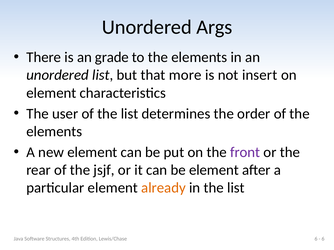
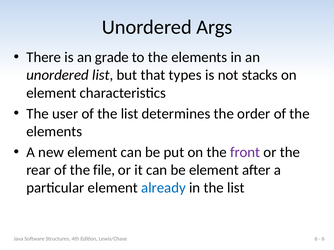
more: more -> types
insert: insert -> stacks
jsjf: jsjf -> file
already colour: orange -> blue
